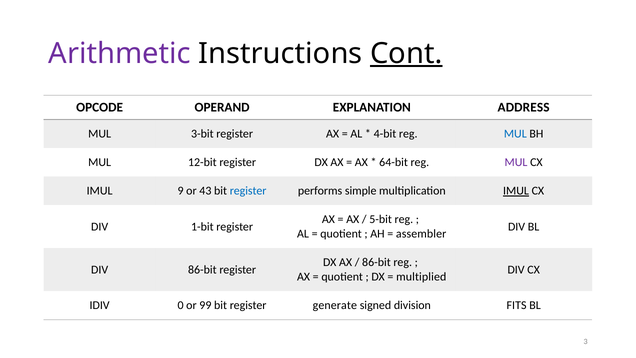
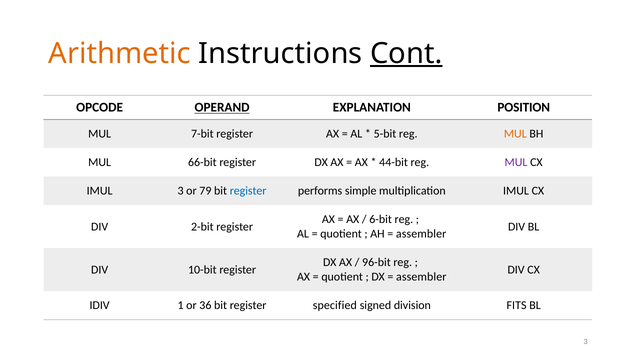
Arithmetic colour: purple -> orange
OPERAND underline: none -> present
ADDRESS: ADDRESS -> POSITION
3-bit: 3-bit -> 7-bit
4-bit: 4-bit -> 5-bit
MUL at (515, 134) colour: blue -> orange
12-bit: 12-bit -> 66-bit
64-bit: 64-bit -> 44-bit
IMUL 9: 9 -> 3
43: 43 -> 79
IMUL at (516, 191) underline: present -> none
5-bit: 5-bit -> 6-bit
1-bit: 1-bit -> 2-bit
86-bit at (376, 262): 86-bit -> 96-bit
DIV 86-bit: 86-bit -> 10-bit
multiplied at (421, 277): multiplied -> assembler
0: 0 -> 1
99: 99 -> 36
generate: generate -> specified
